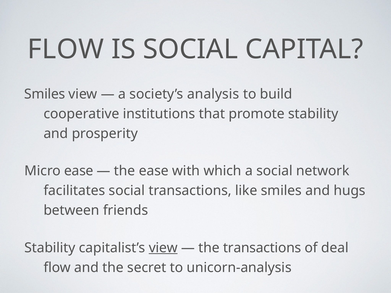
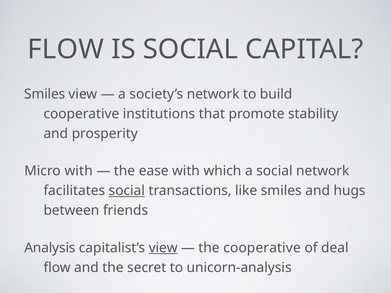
society’s analysis: analysis -> network
Micro ease: ease -> with
social at (127, 191) underline: none -> present
Stability at (50, 248): Stability -> Analysis
the transactions: transactions -> cooperative
